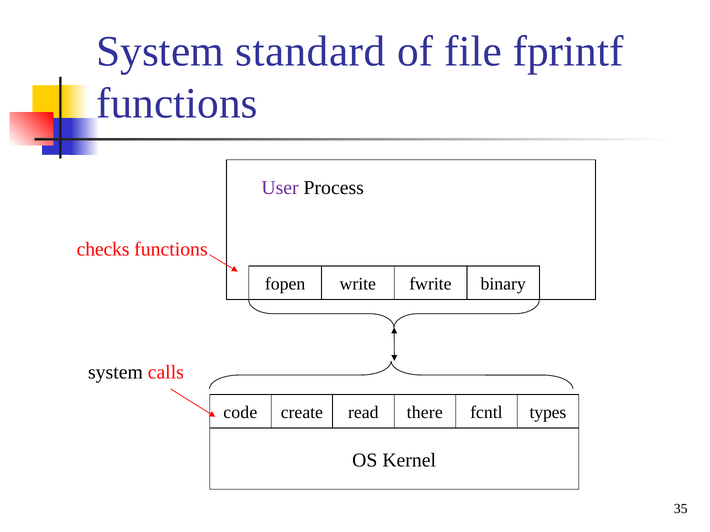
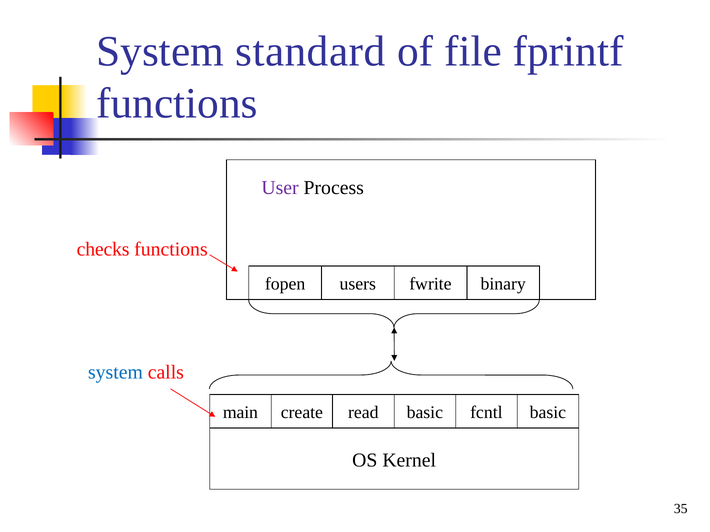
write: write -> users
system at (115, 373) colour: black -> blue
code: code -> main
read there: there -> basic
fcntl types: types -> basic
